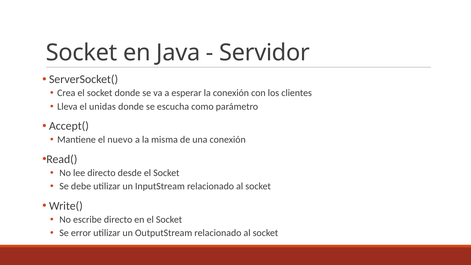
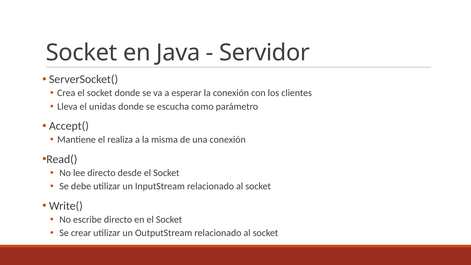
nuevo: nuevo -> realiza
error: error -> crear
